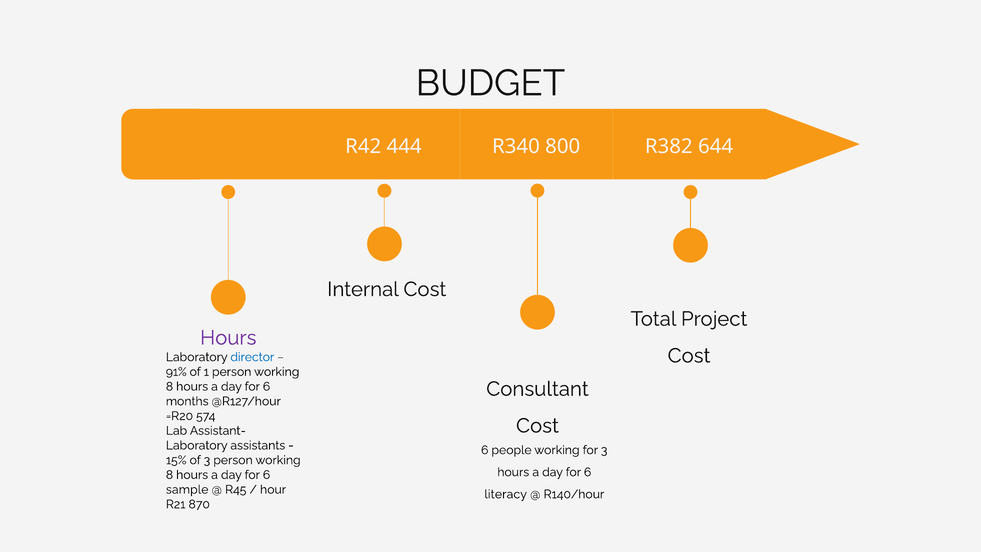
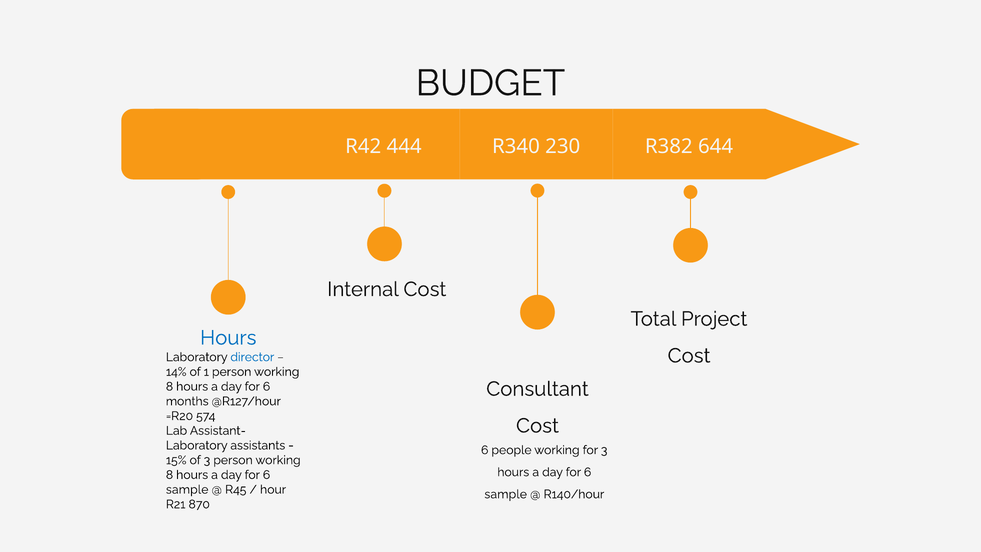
800: 800 -> 230
Hours at (228, 338) colour: purple -> blue
91%: 91% -> 14%
literacy at (506, 494): literacy -> sample
